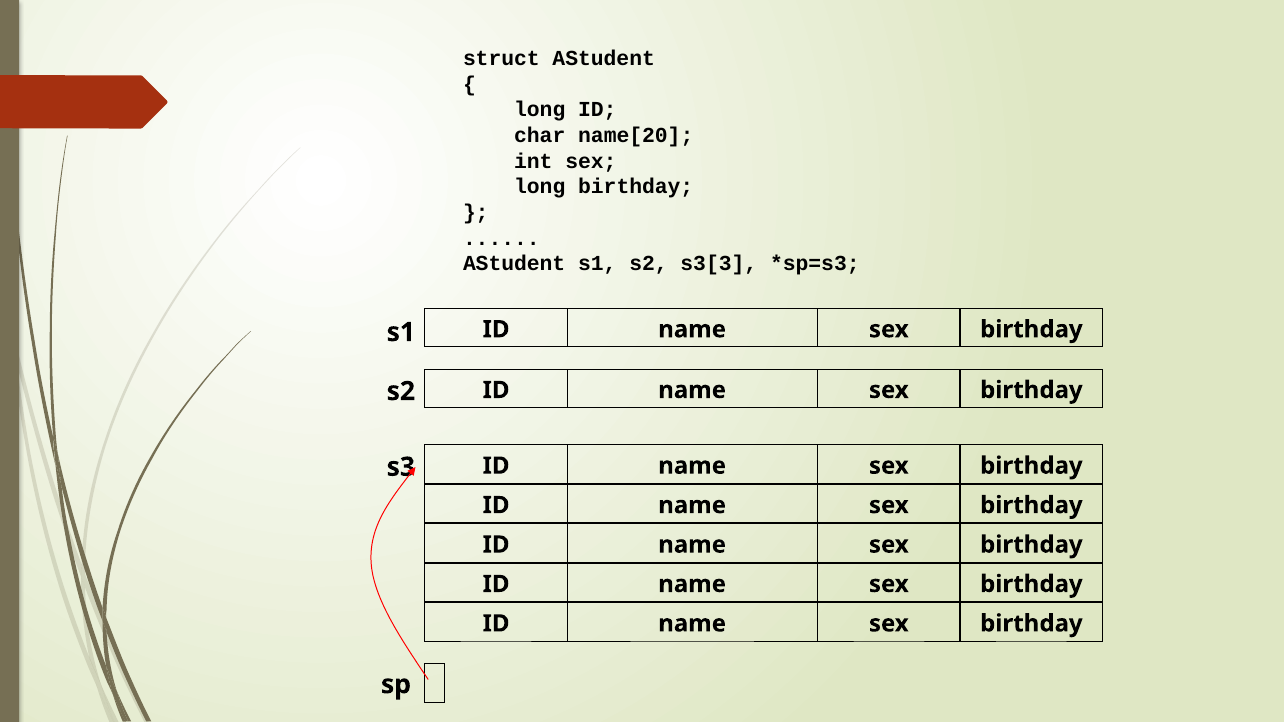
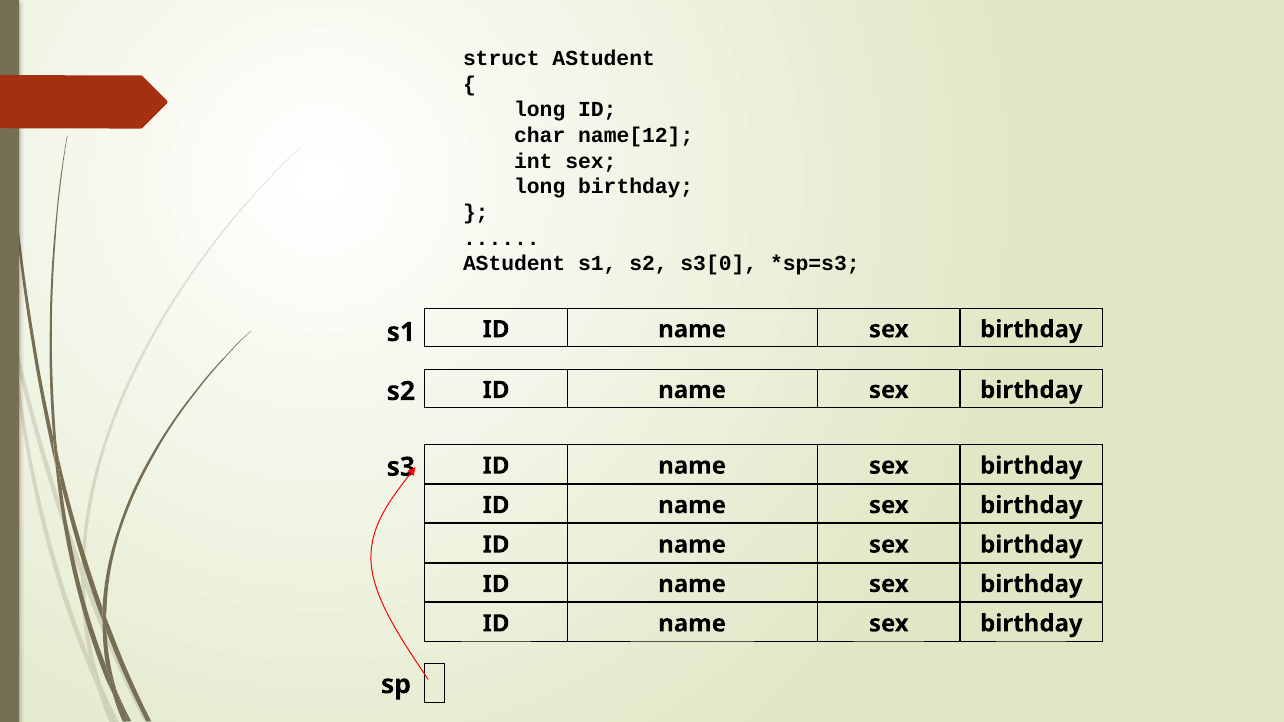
name[20: name[20 -> name[12
s3[3: s3[3 -> s3[0
